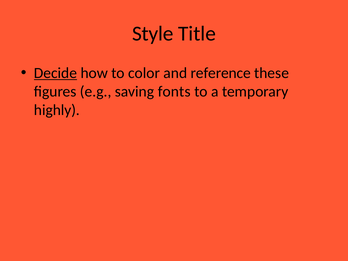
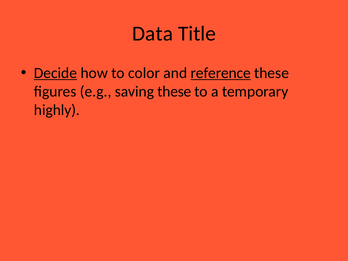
Style: Style -> Data
reference underline: none -> present
saving fonts: fonts -> these
